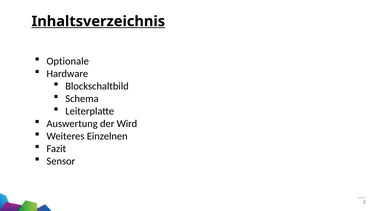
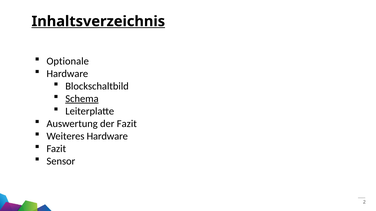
Schema underline: none -> present
der Wird: Wird -> Fazit
Weiteres Einzelnen: Einzelnen -> Hardware
